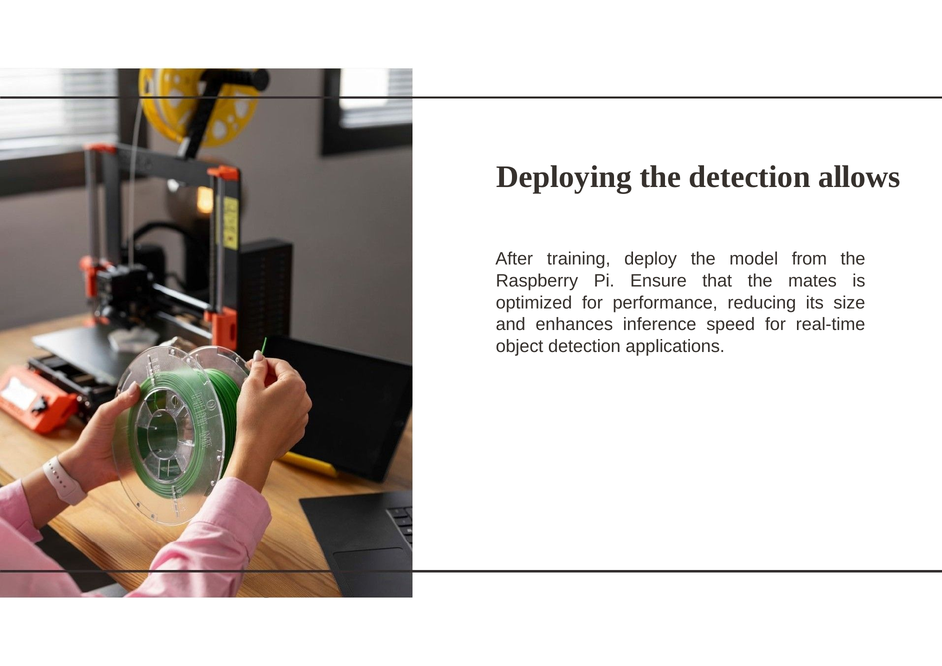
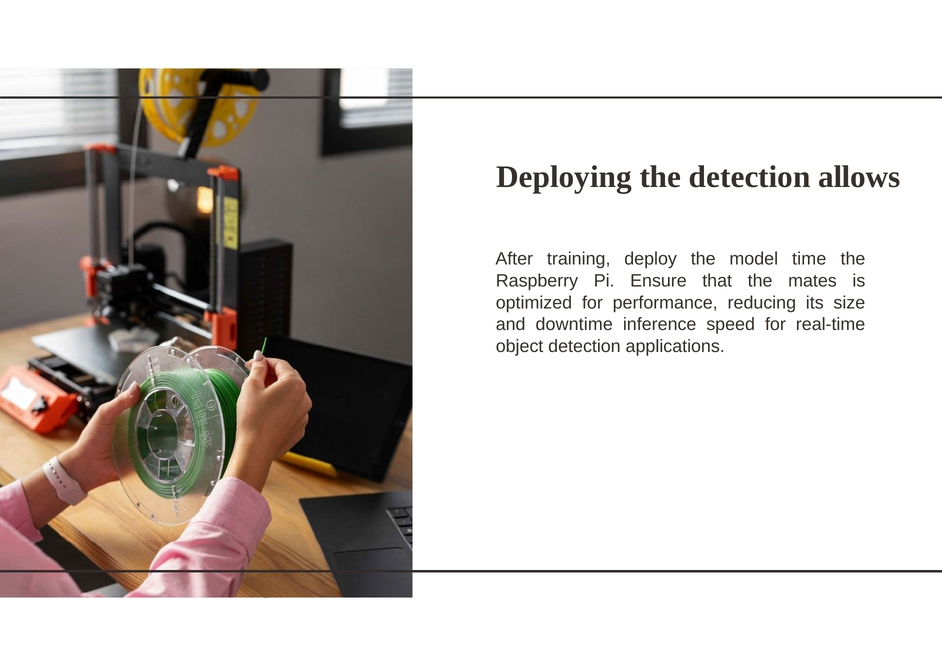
from: from -> time
enhances: enhances -> downtime
